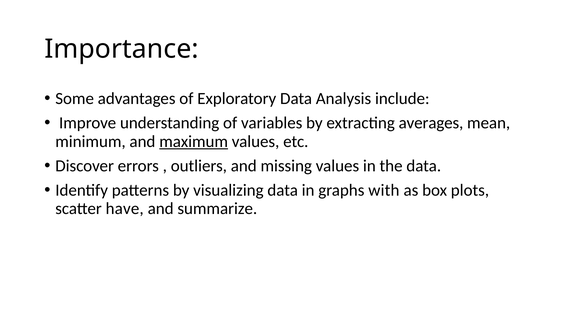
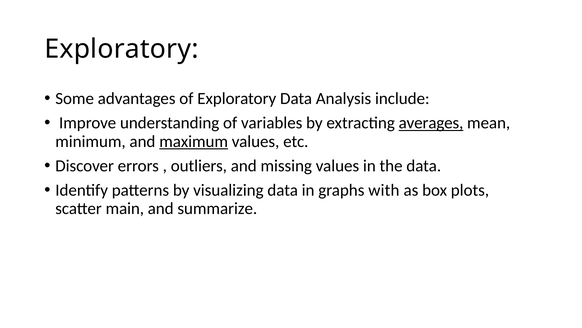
Importance at (122, 49): Importance -> Exploratory
averages underline: none -> present
have: have -> main
